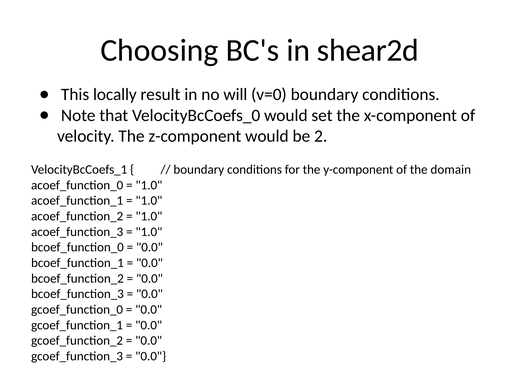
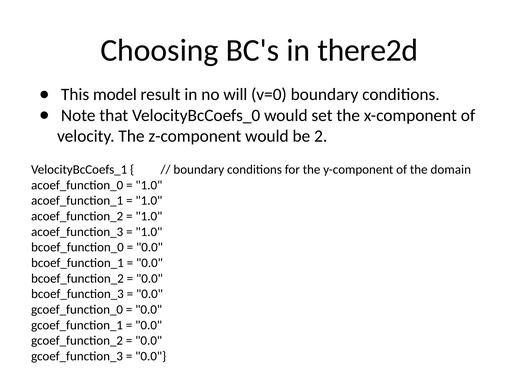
shear2d: shear2d -> there2d
locally: locally -> model
